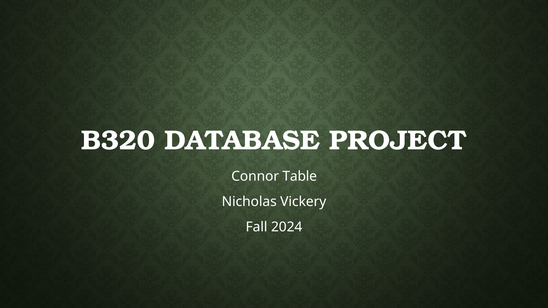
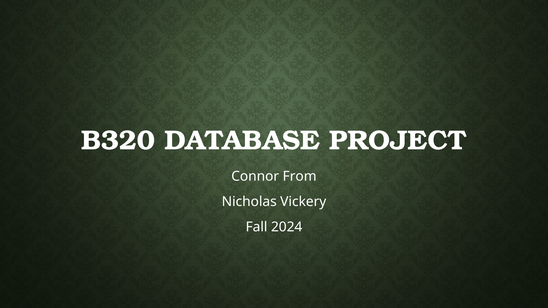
Table: Table -> From
